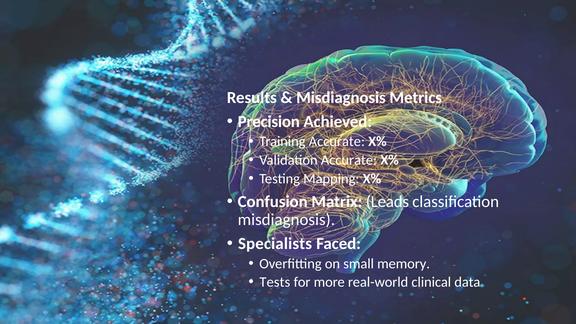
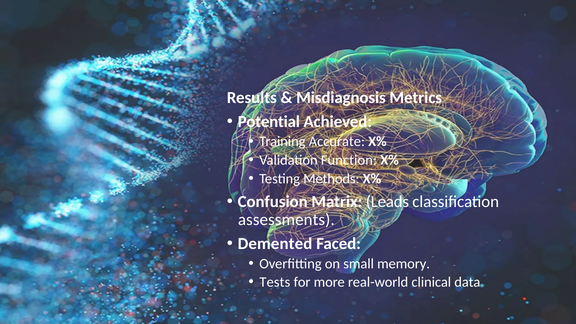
Precision: Precision -> Potential
Validation Accurate: Accurate -> Function
Mapping: Mapping -> Methods
misdiagnosis at (286, 220): misdiagnosis -> assessments
Specialists: Specialists -> Demented
